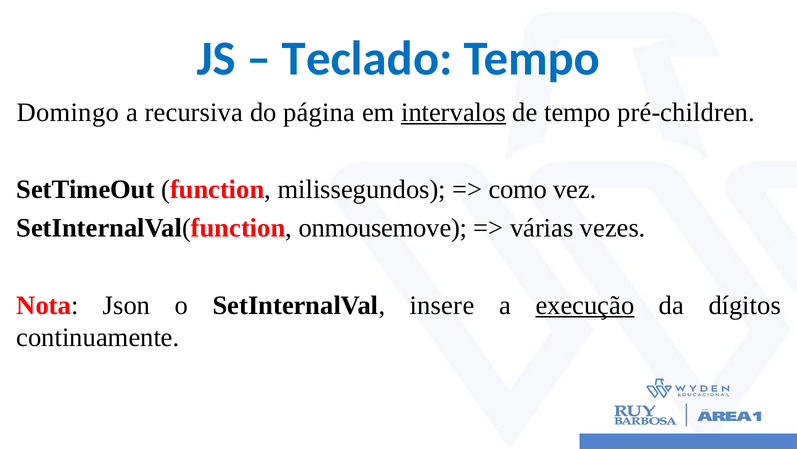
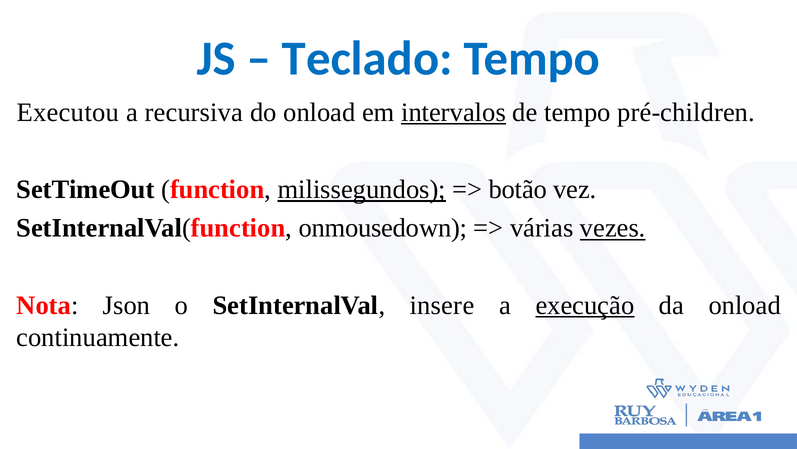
Domingo: Domingo -> Executou
do página: página -> onload
milissegundos underline: none -> present
como: como -> botão
onmousemove: onmousemove -> onmousedown
vezes underline: none -> present
da dígitos: dígitos -> onload
